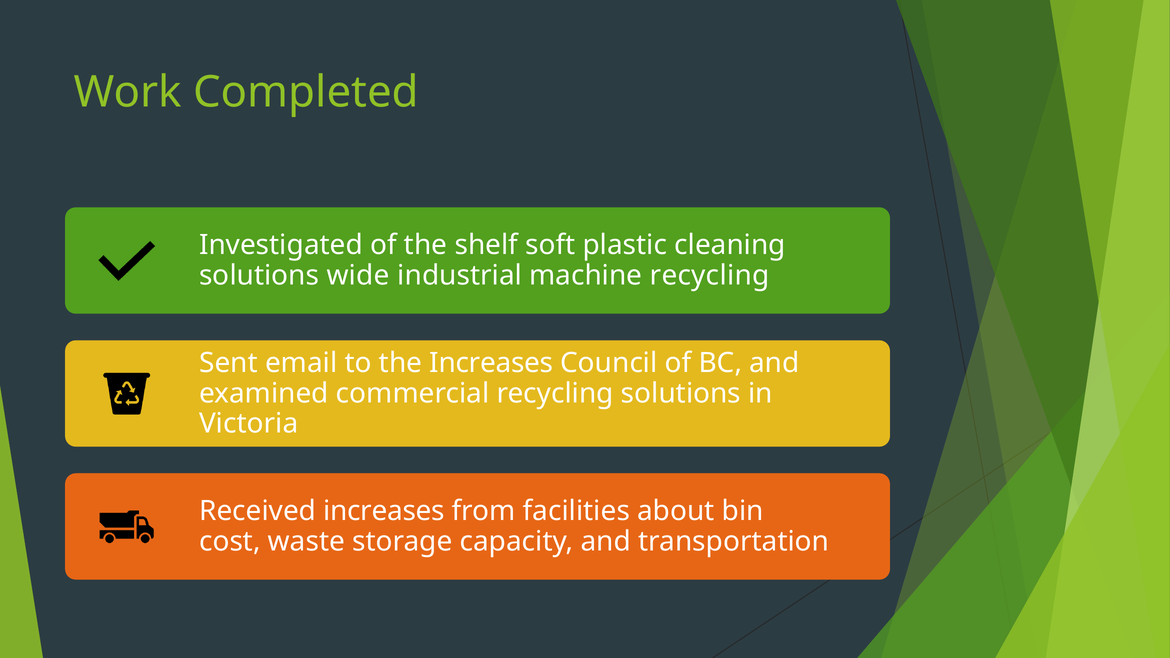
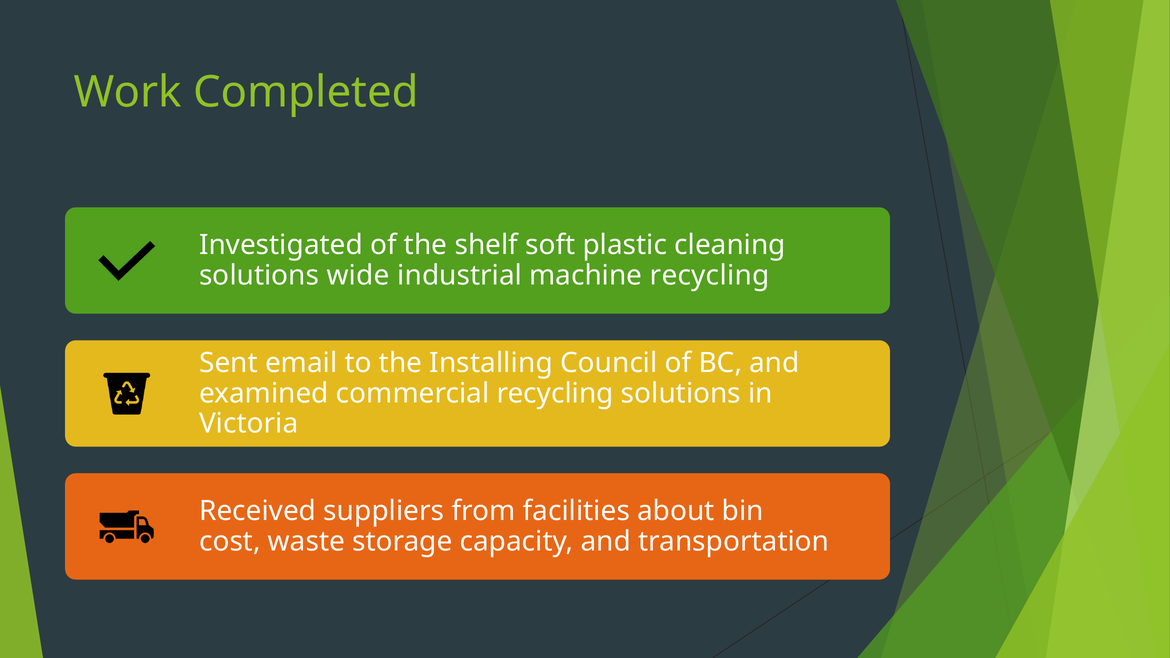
the Increases: Increases -> Installing
Received increases: increases -> suppliers
